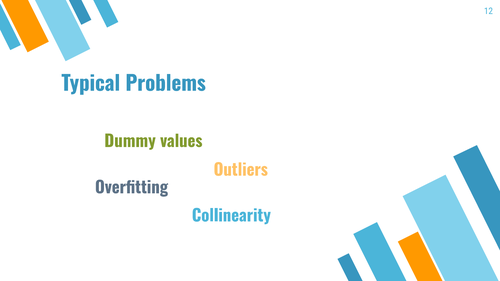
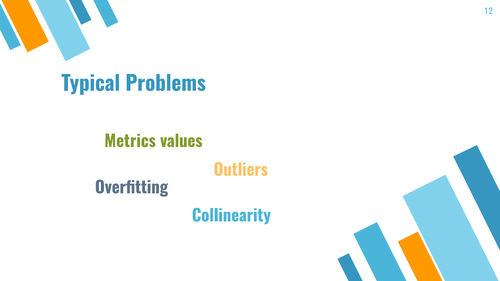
Dummy: Dummy -> Metrics
